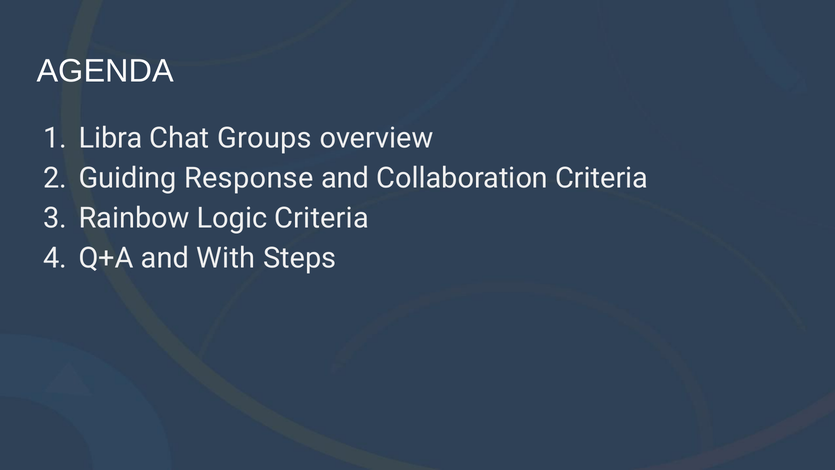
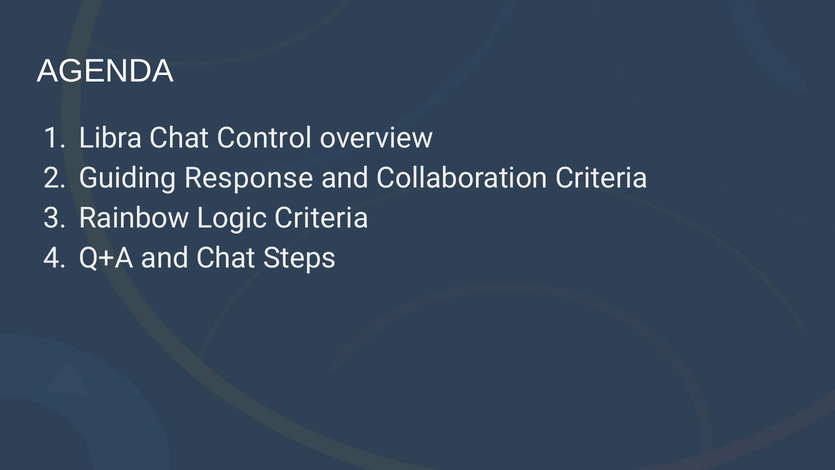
Groups: Groups -> Control
and With: With -> Chat
